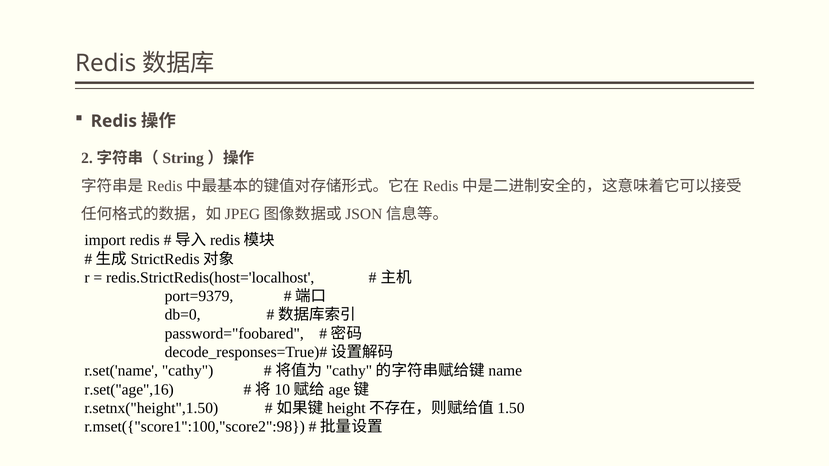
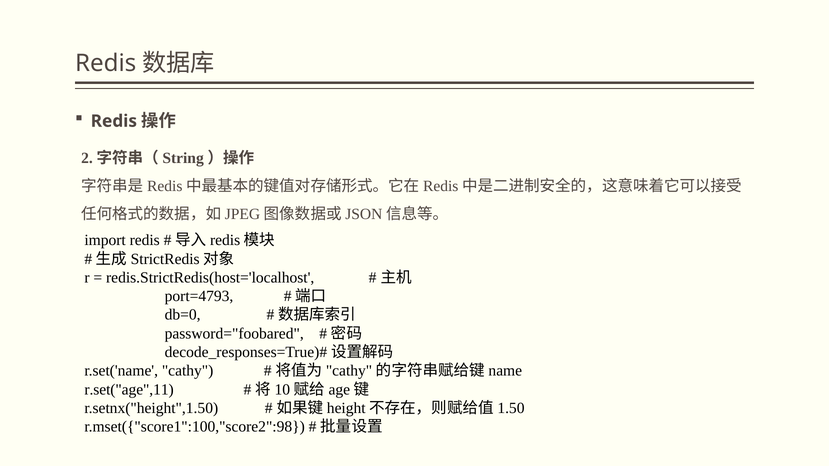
port=9379: port=9379 -> port=4793
r.set("age",16: r.set("age",16 -> r.set("age",11
